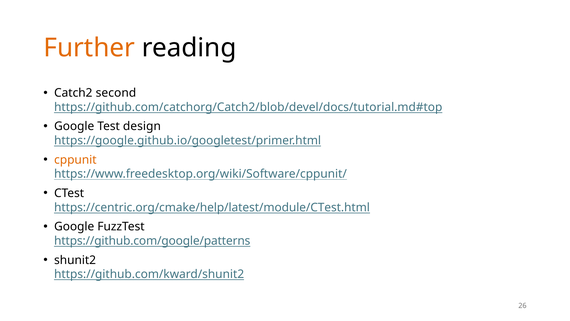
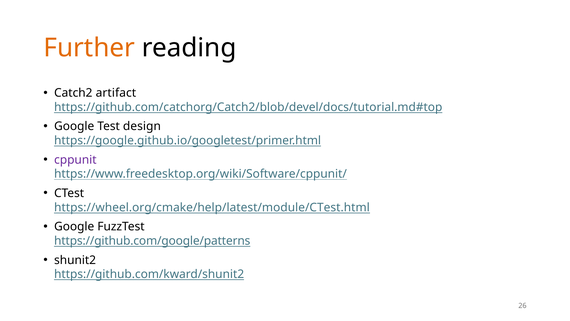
second: second -> artifact
cppunit colour: orange -> purple
https://centric.org/cmake/help/latest/module/CTest.html: https://centric.org/cmake/help/latest/module/CTest.html -> https://wheel.org/cmake/help/latest/module/CTest.html
